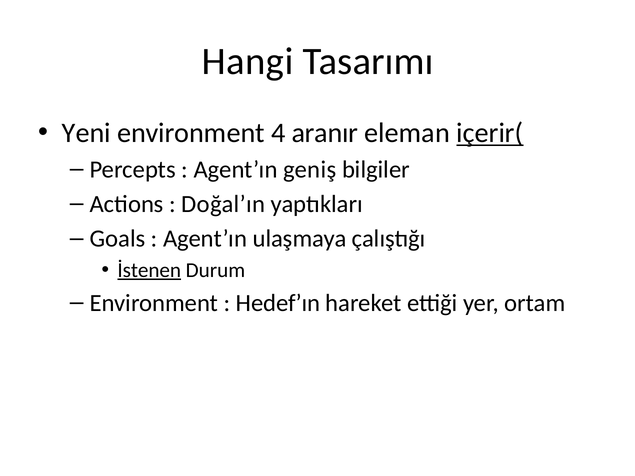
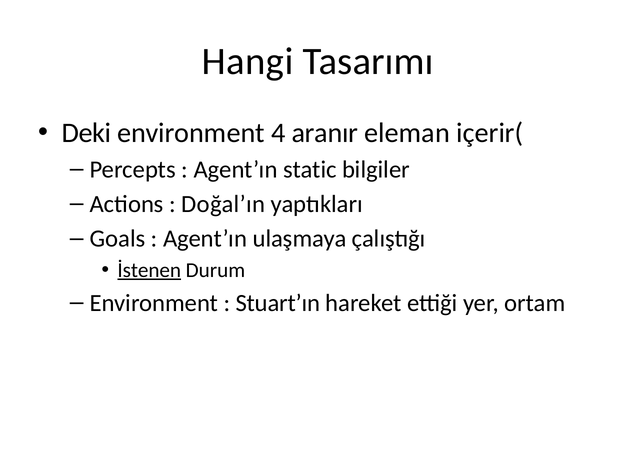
Yeni: Yeni -> Deki
içerir( underline: present -> none
geniş: geniş -> static
Hedef’ın: Hedef’ın -> Stuart’ın
